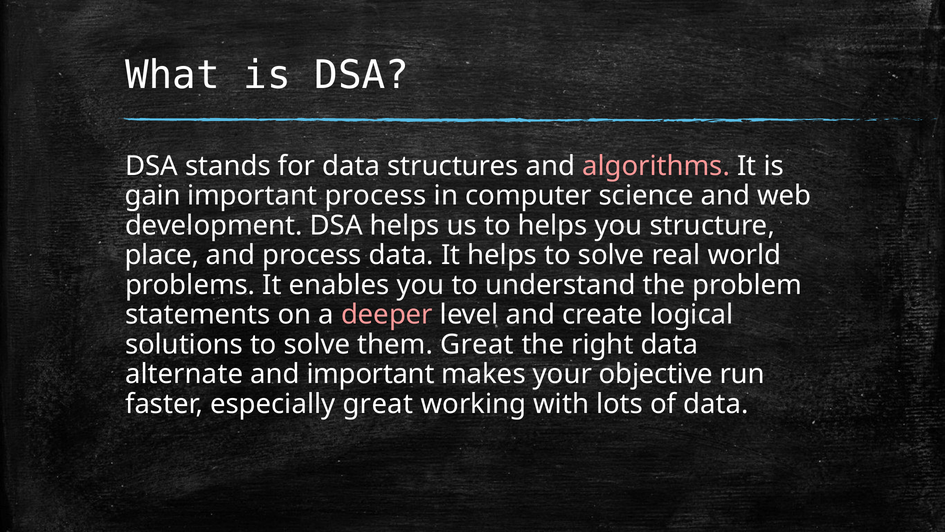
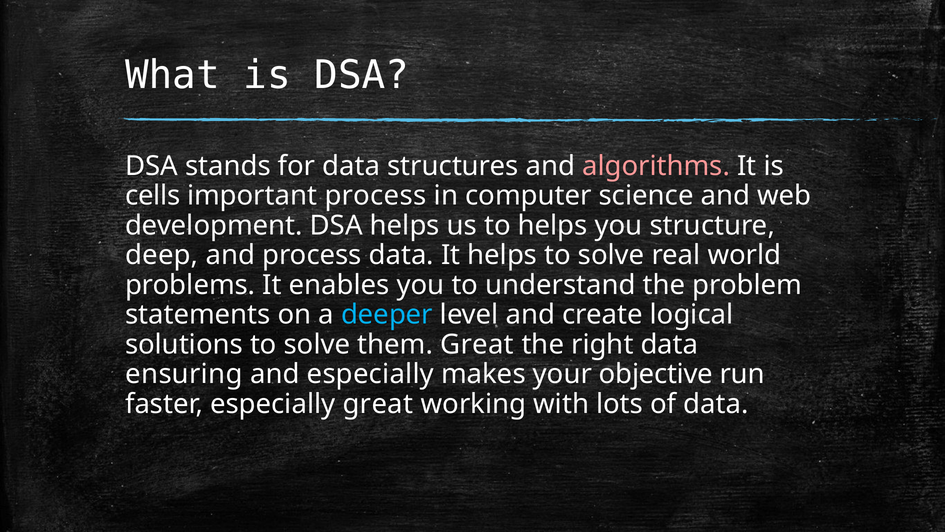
gain: gain -> cells
place: place -> deep
deeper colour: pink -> light blue
alternate: alternate -> ensuring
and important: important -> especially
